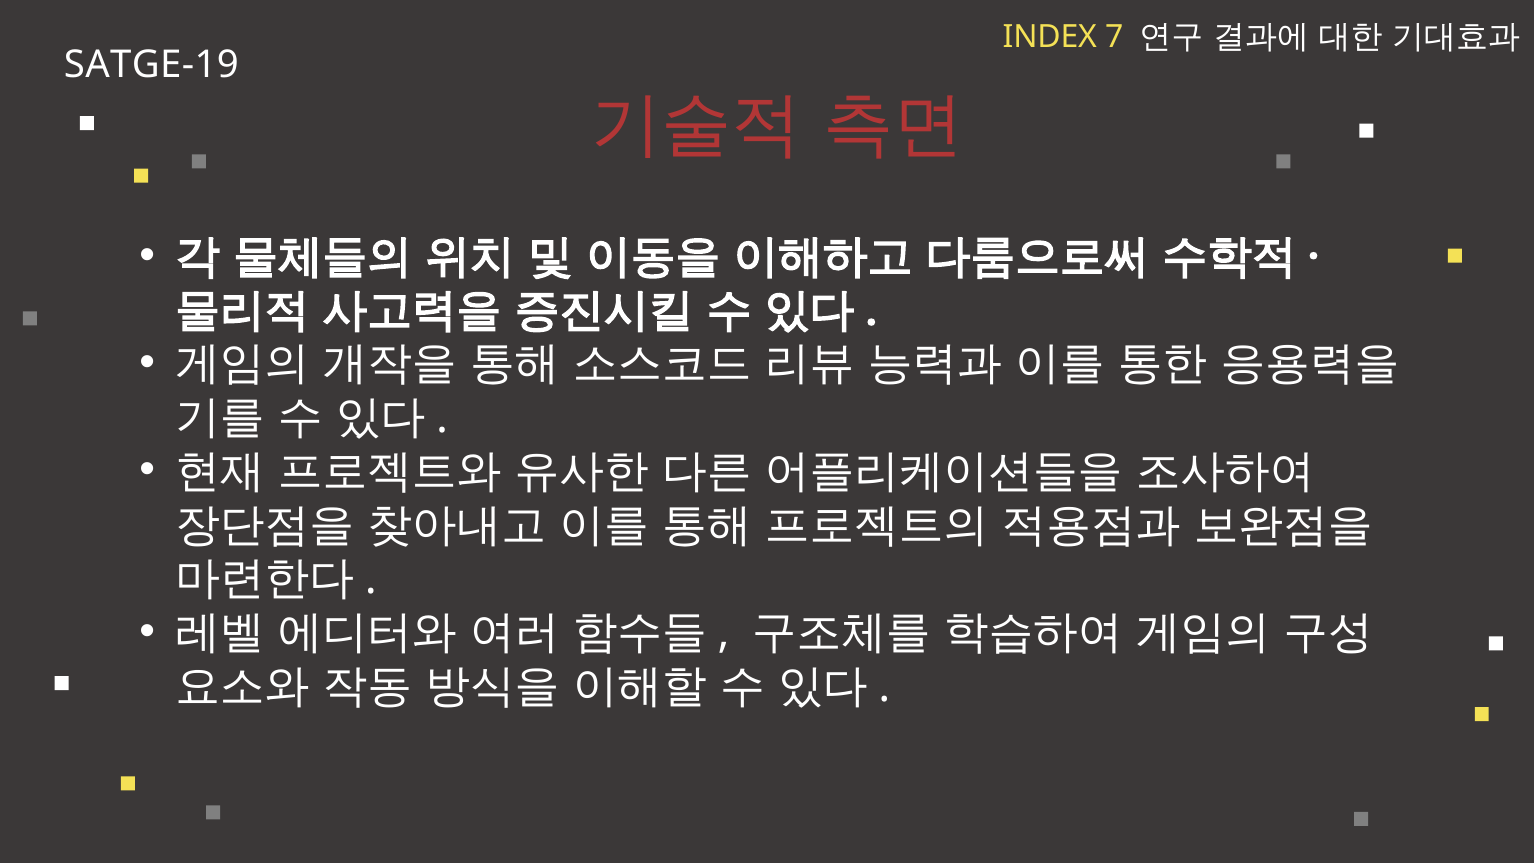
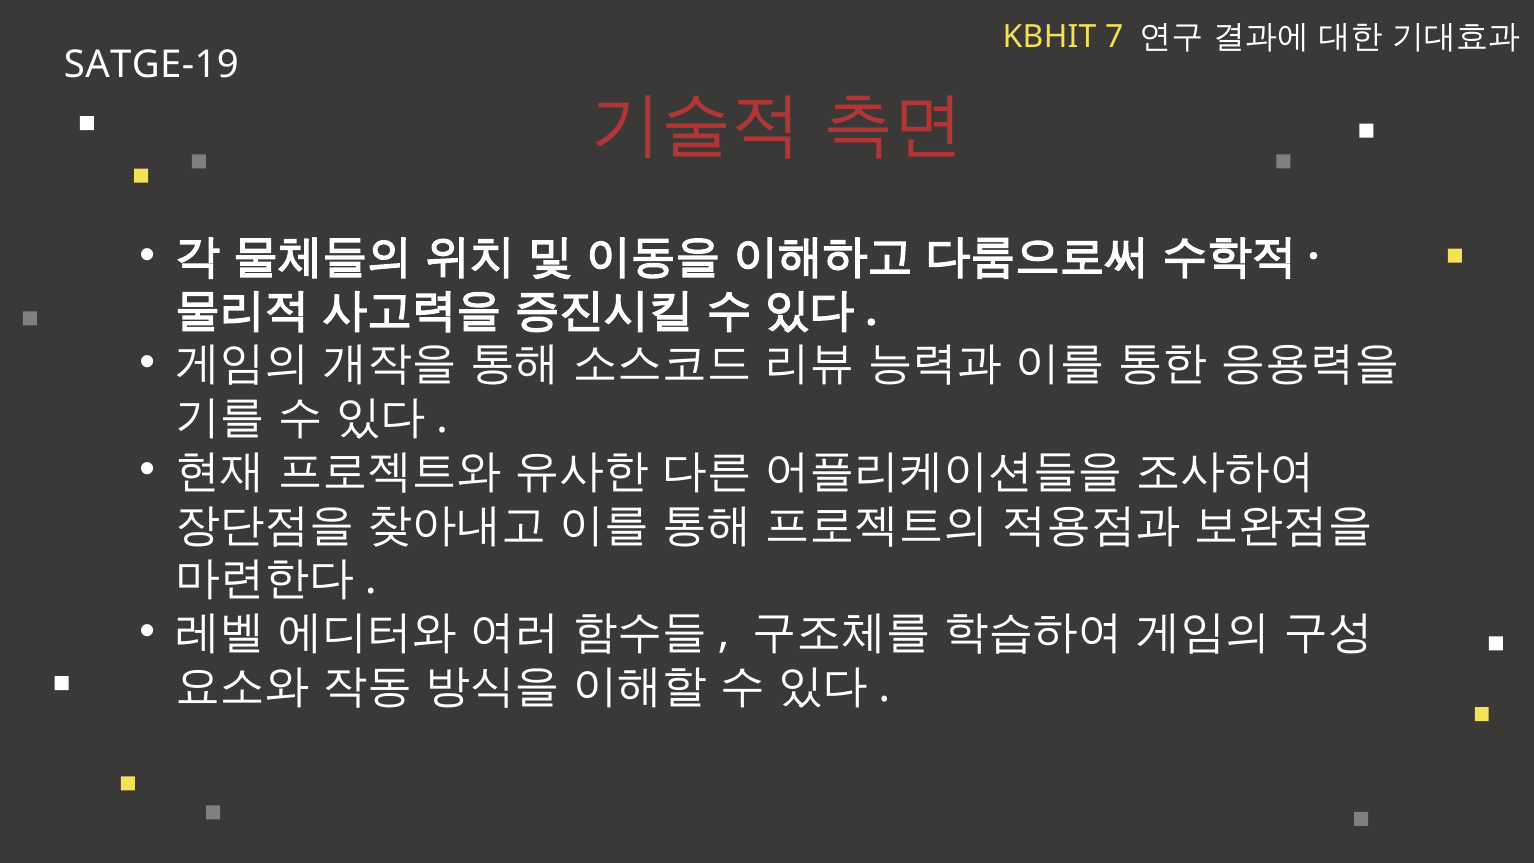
INDEX: INDEX -> KBHIT
